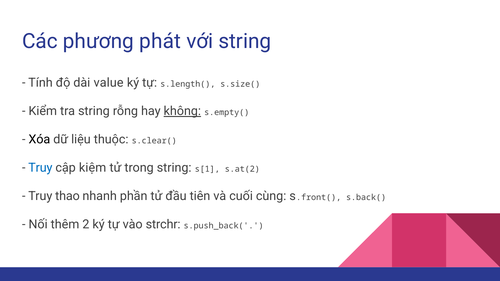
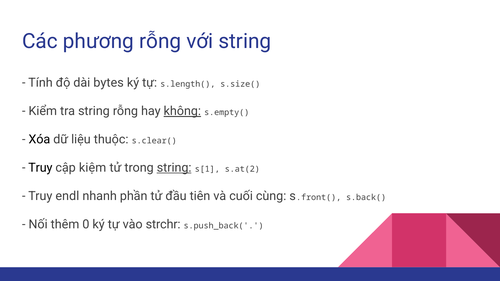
phương phát: phát -> rỗng
value: value -> bytes
Truy at (40, 168) colour: blue -> black
string at (174, 168) underline: none -> present
thao: thao -> endl
2: 2 -> 0
